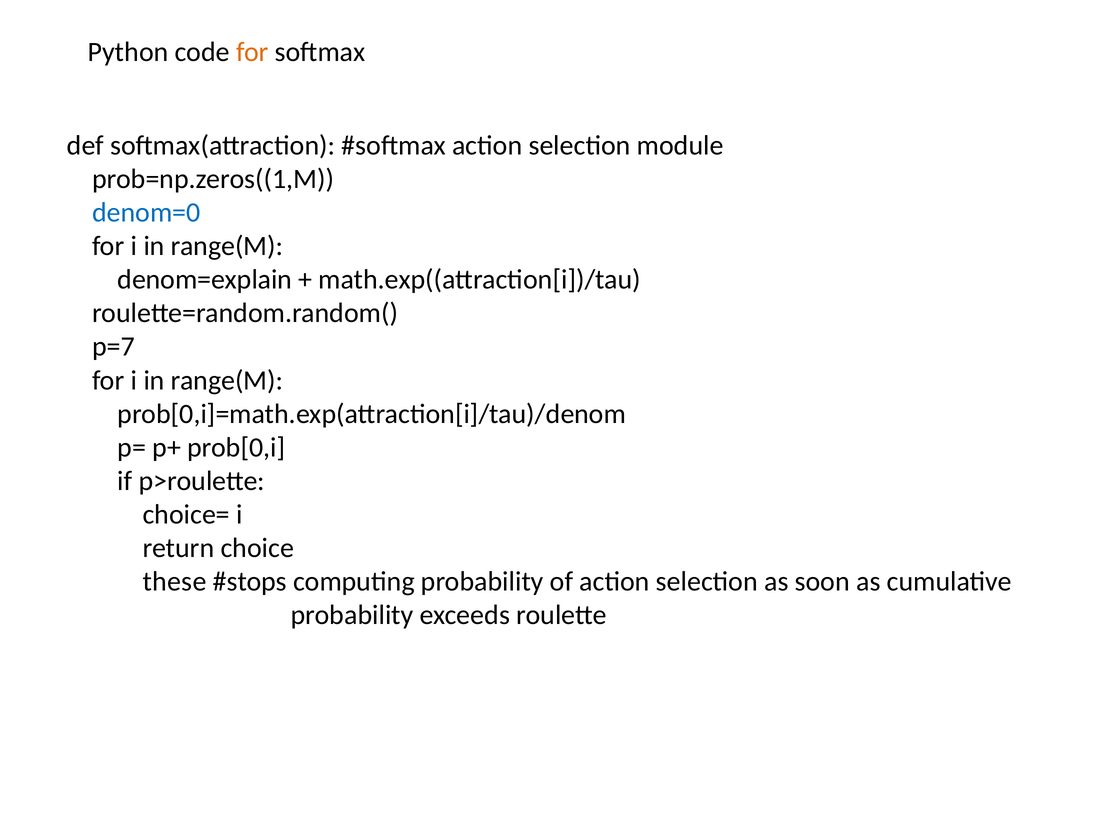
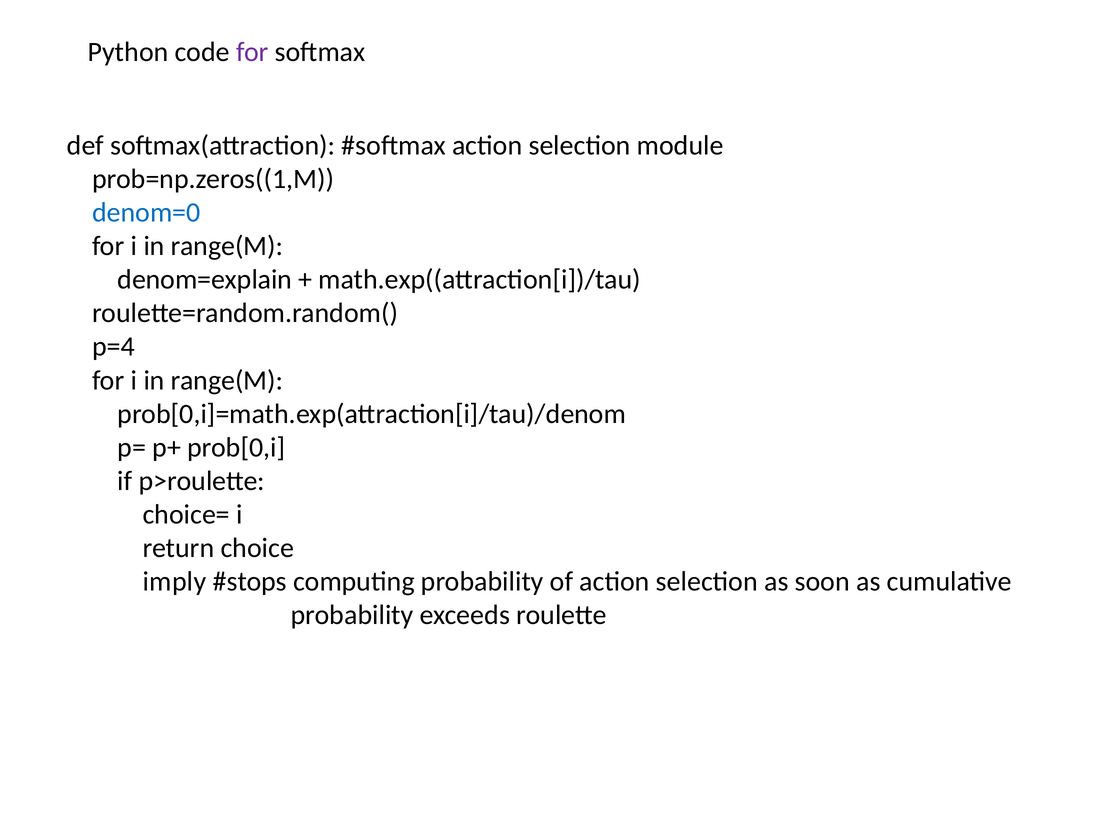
for at (252, 52) colour: orange -> purple
p=7: p=7 -> p=4
these: these -> imply
